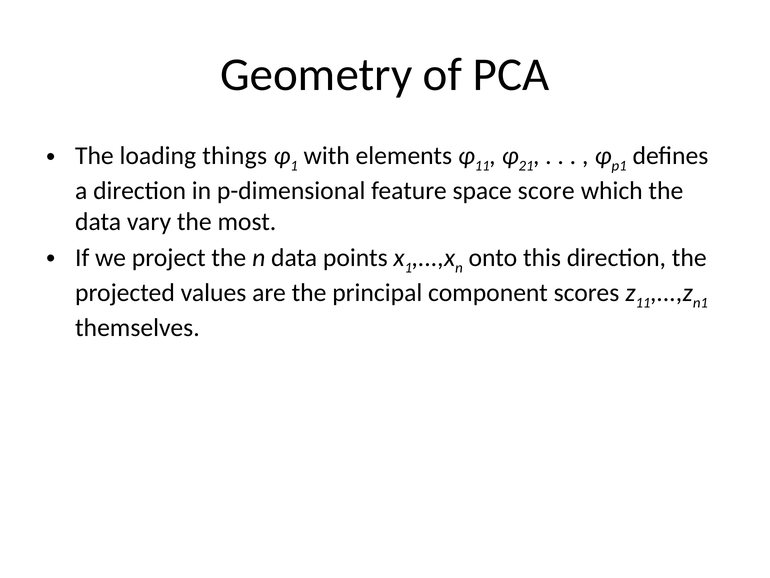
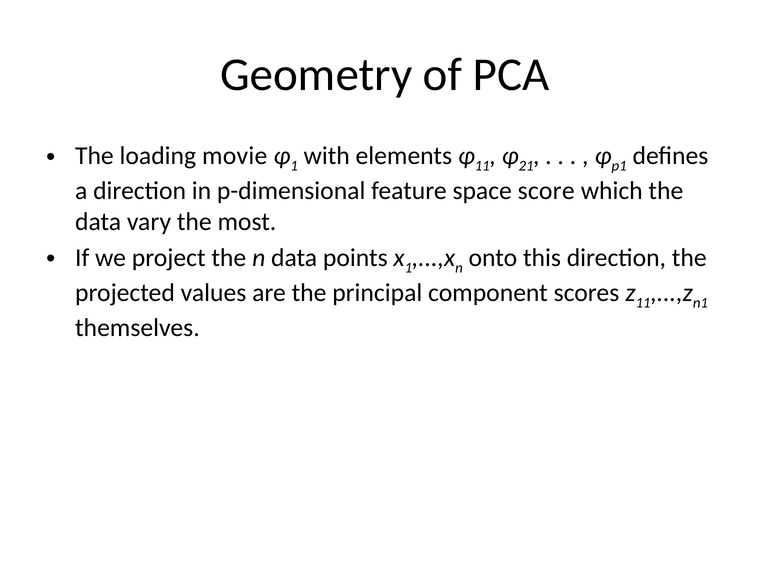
things: things -> movie
